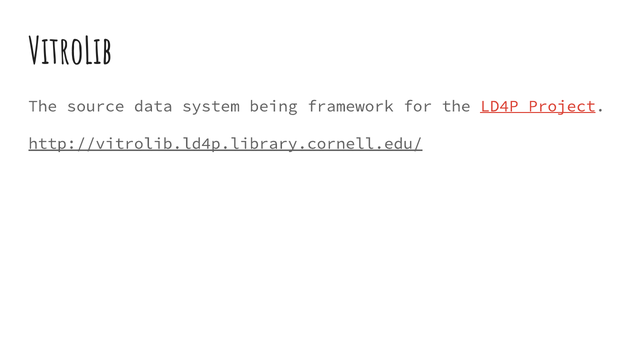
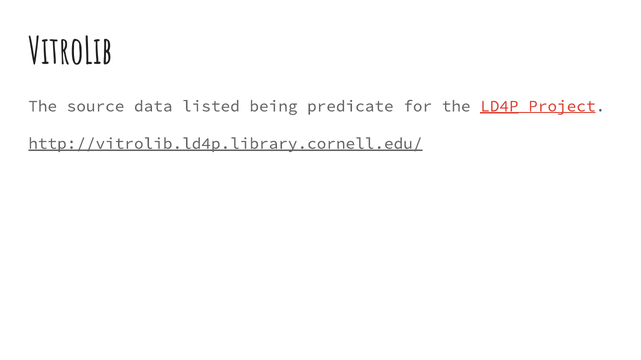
system: system -> listed
framework: framework -> predicate
LD4P underline: none -> present
